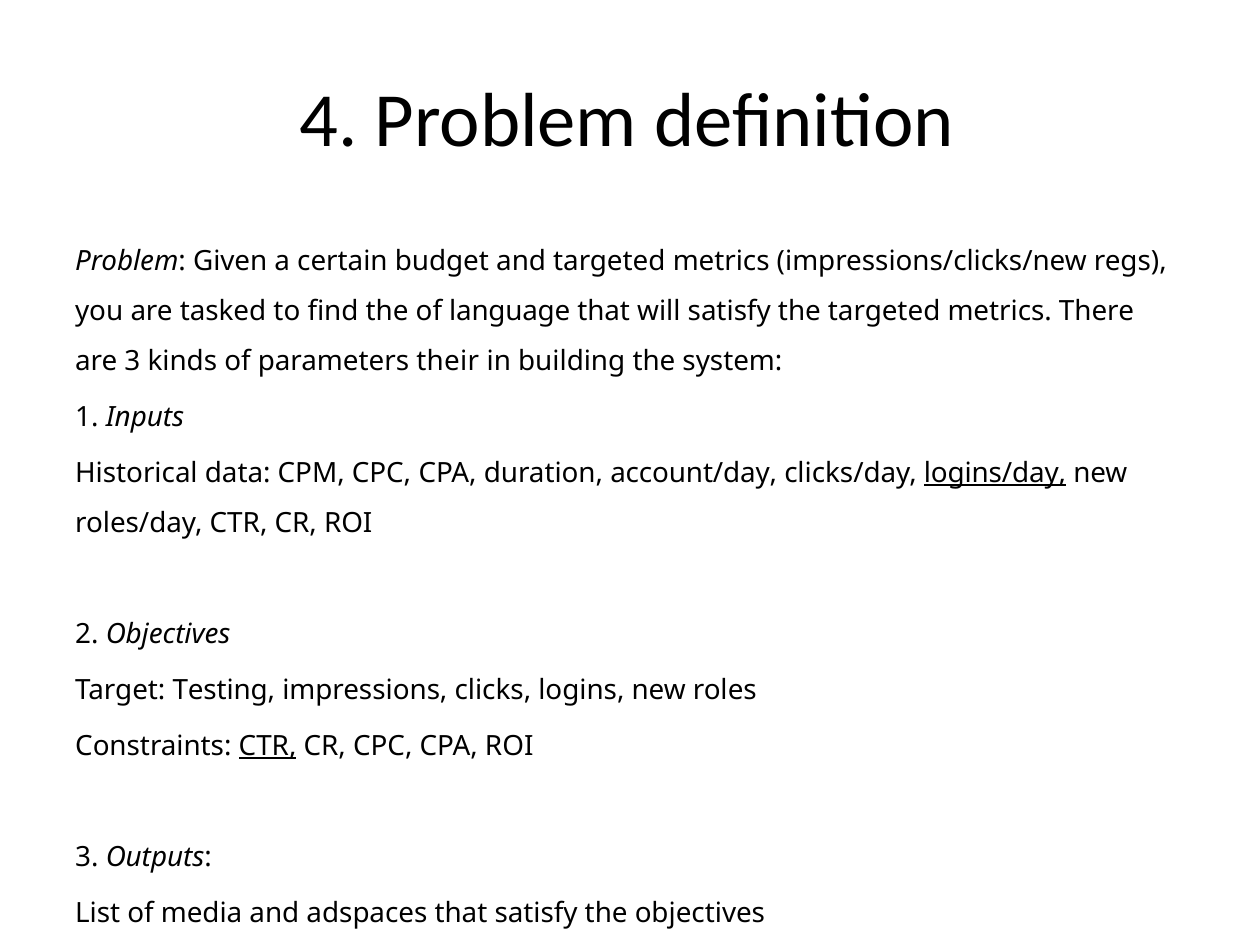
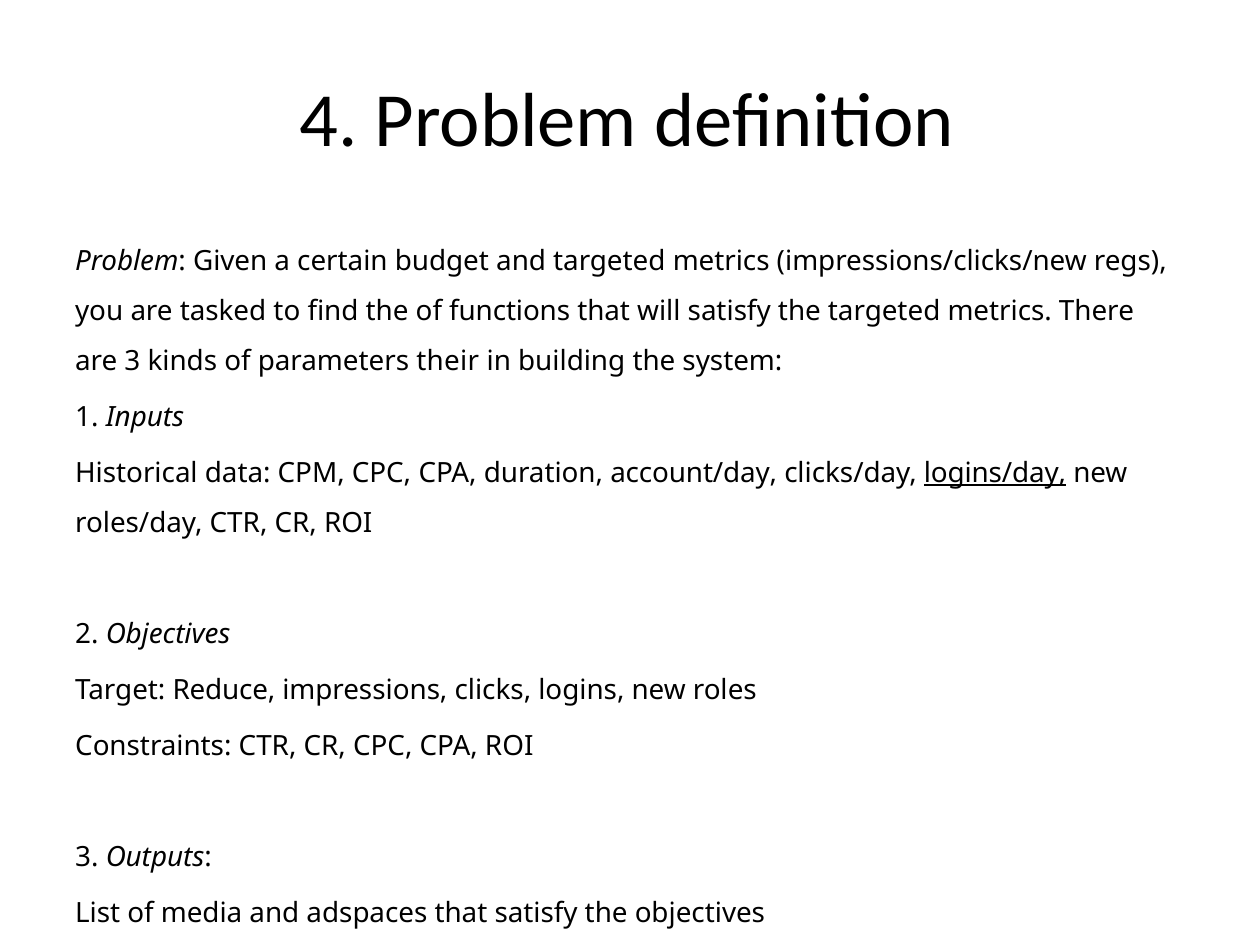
language: language -> functions
Testing: Testing -> Reduce
CTR at (268, 746) underline: present -> none
